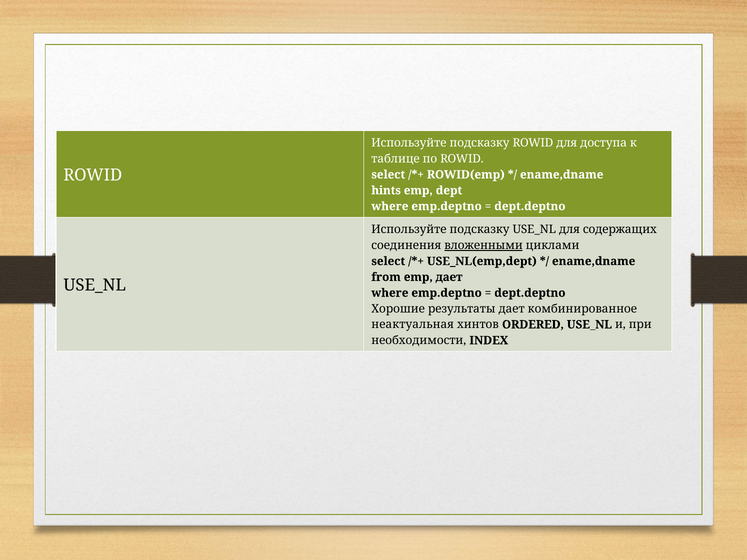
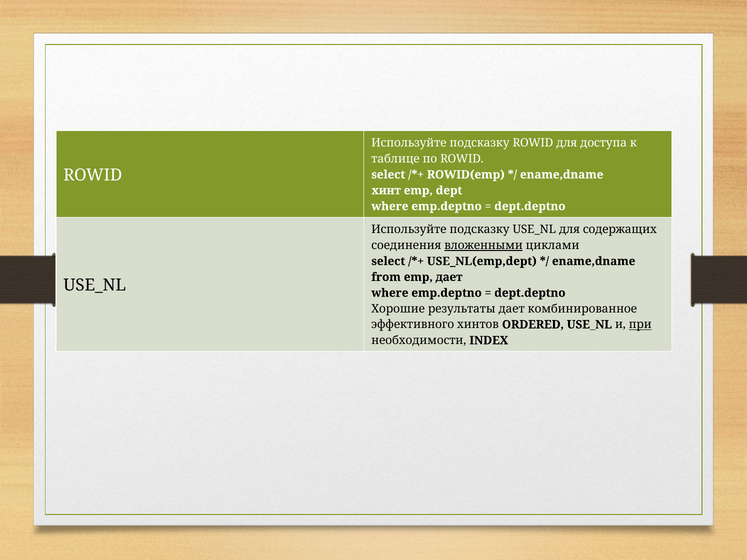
hints: hints -> хинт
неактуальная: неактуальная -> эффективного
при underline: none -> present
